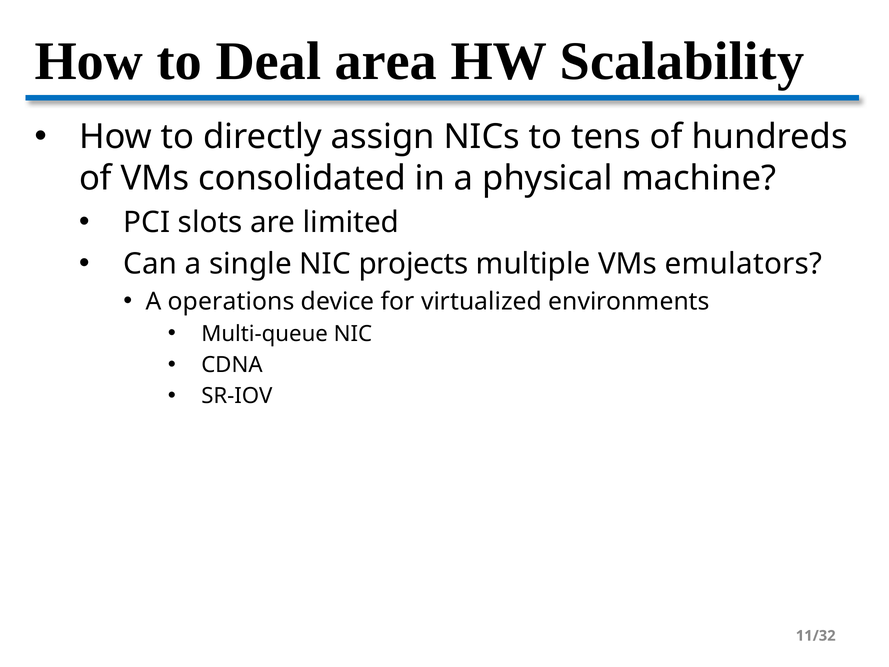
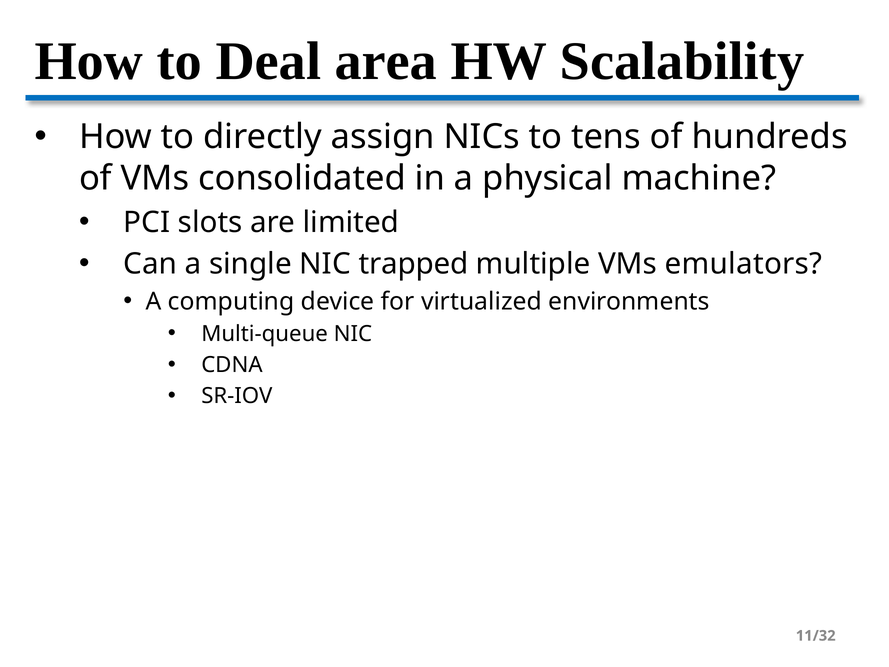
projects: projects -> trapped
operations: operations -> computing
